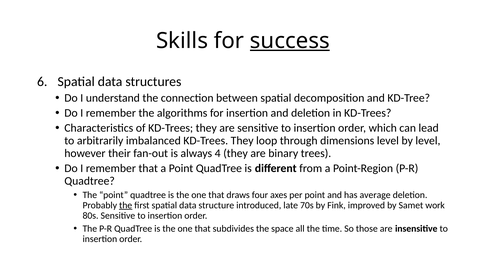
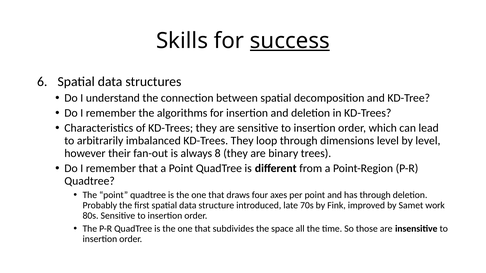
4: 4 -> 8
has average: average -> through
the at (126, 206) underline: present -> none
